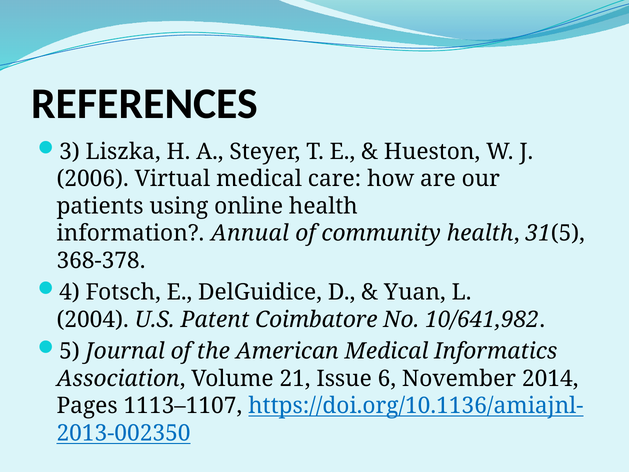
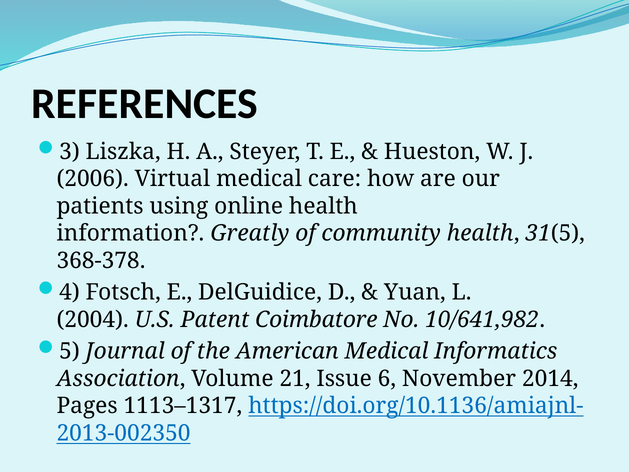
Annual: Annual -> Greatly
1113–1107: 1113–1107 -> 1113–1317
